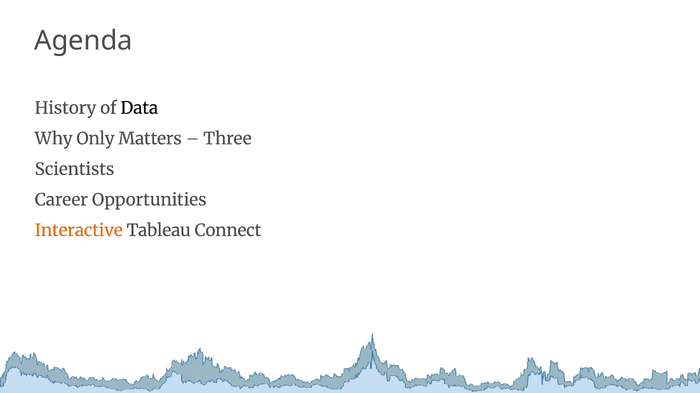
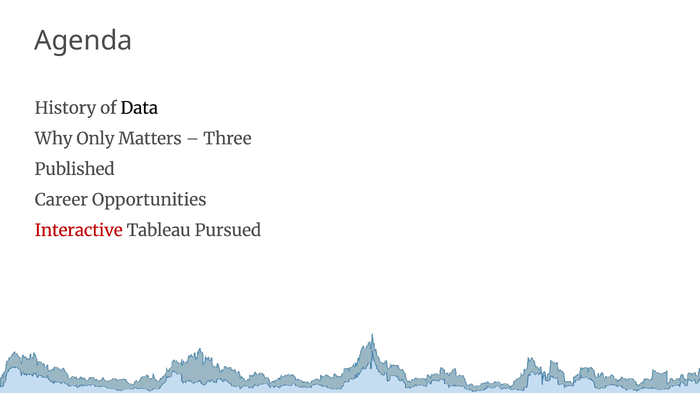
Scientists: Scientists -> Published
Interactive colour: orange -> red
Connect: Connect -> Pursued
